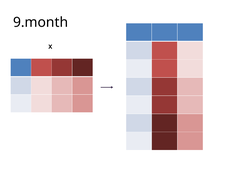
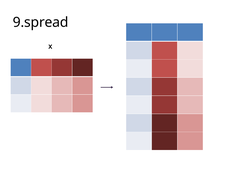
9.month: 9.month -> 9.spread
